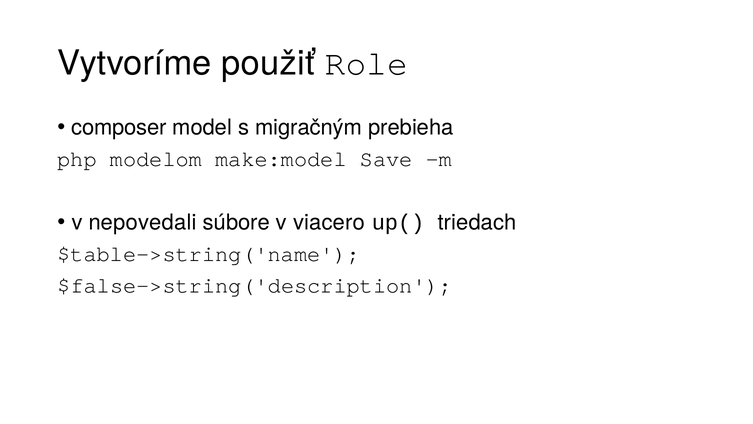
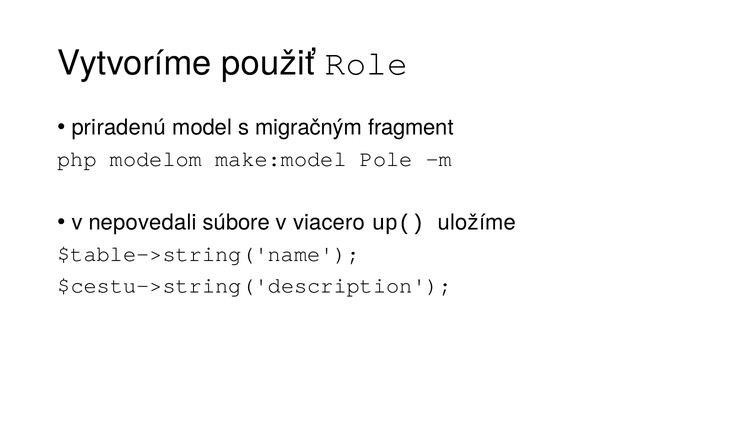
composer: composer -> priradenú
prebieha: prebieha -> fragment
Save: Save -> Pole
triedach: triedach -> uložíme
$false->string('description: $false->string('description -> $cestu->string('description
